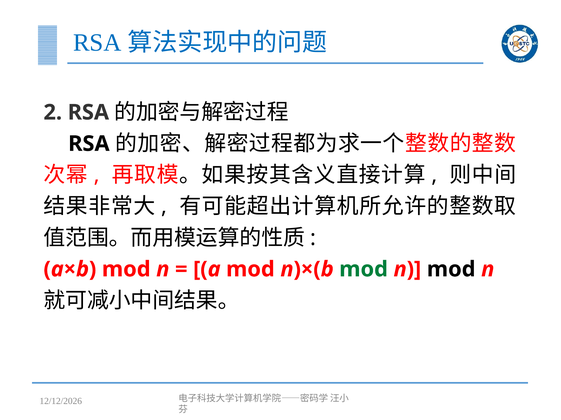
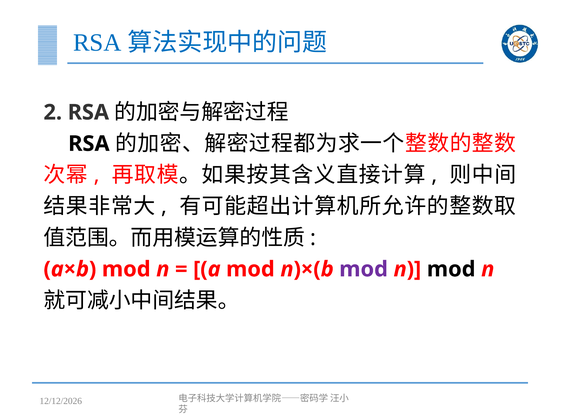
mod at (364, 270) colour: green -> purple
